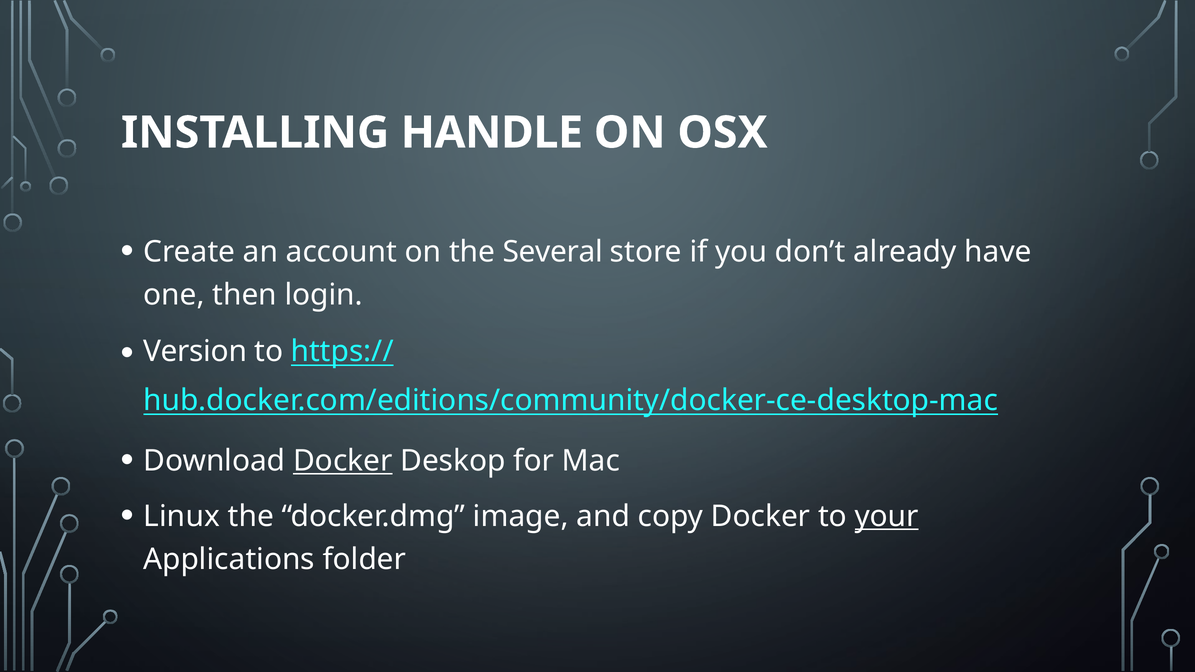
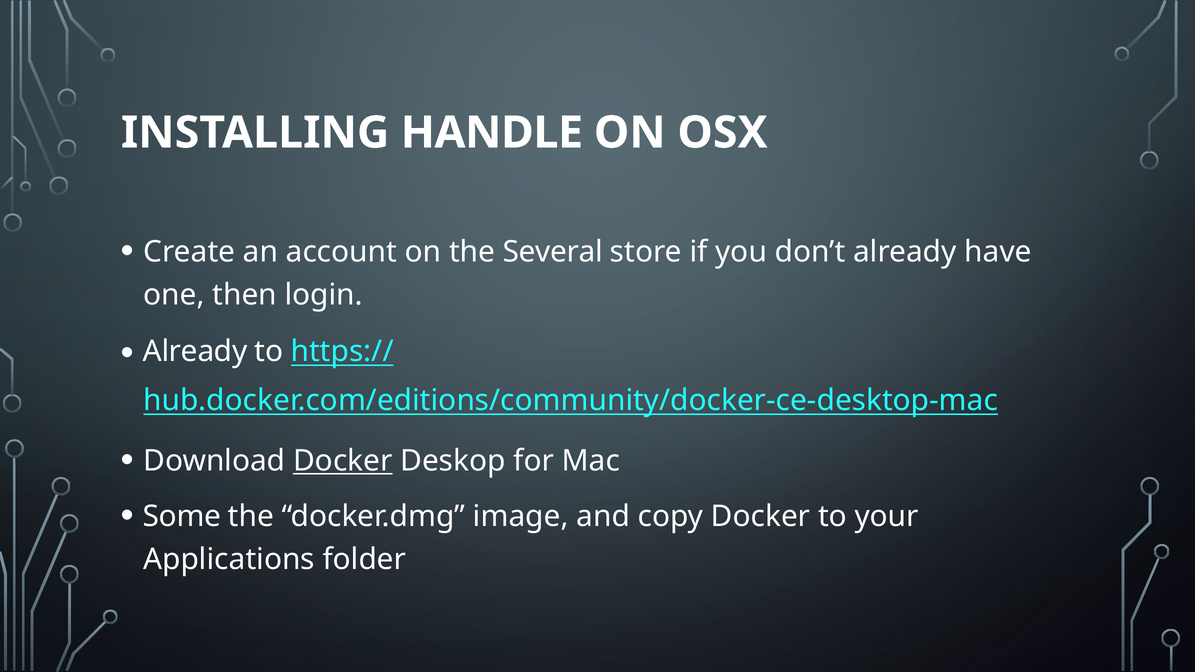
Version at (195, 352): Version -> Already
Linux: Linux -> Some
your underline: present -> none
